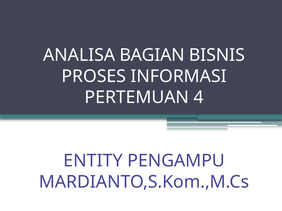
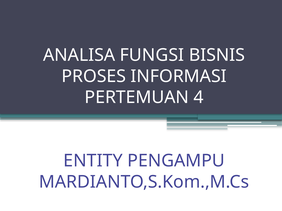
BAGIAN: BAGIAN -> FUNGSI
